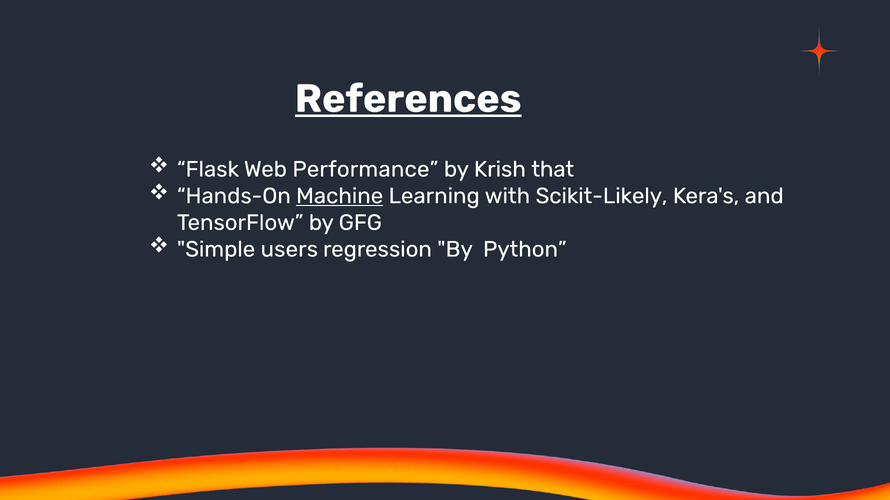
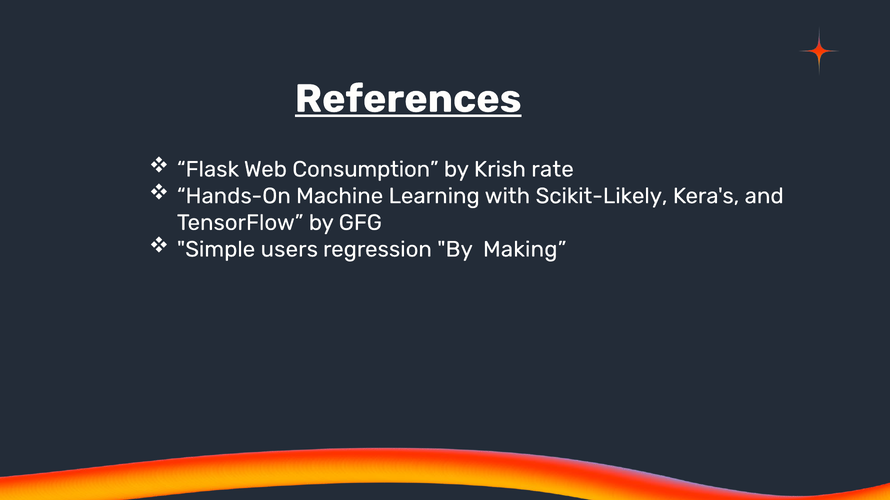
Performance: Performance -> Consumption
that: that -> rate
Machine underline: present -> none
Python: Python -> Making
